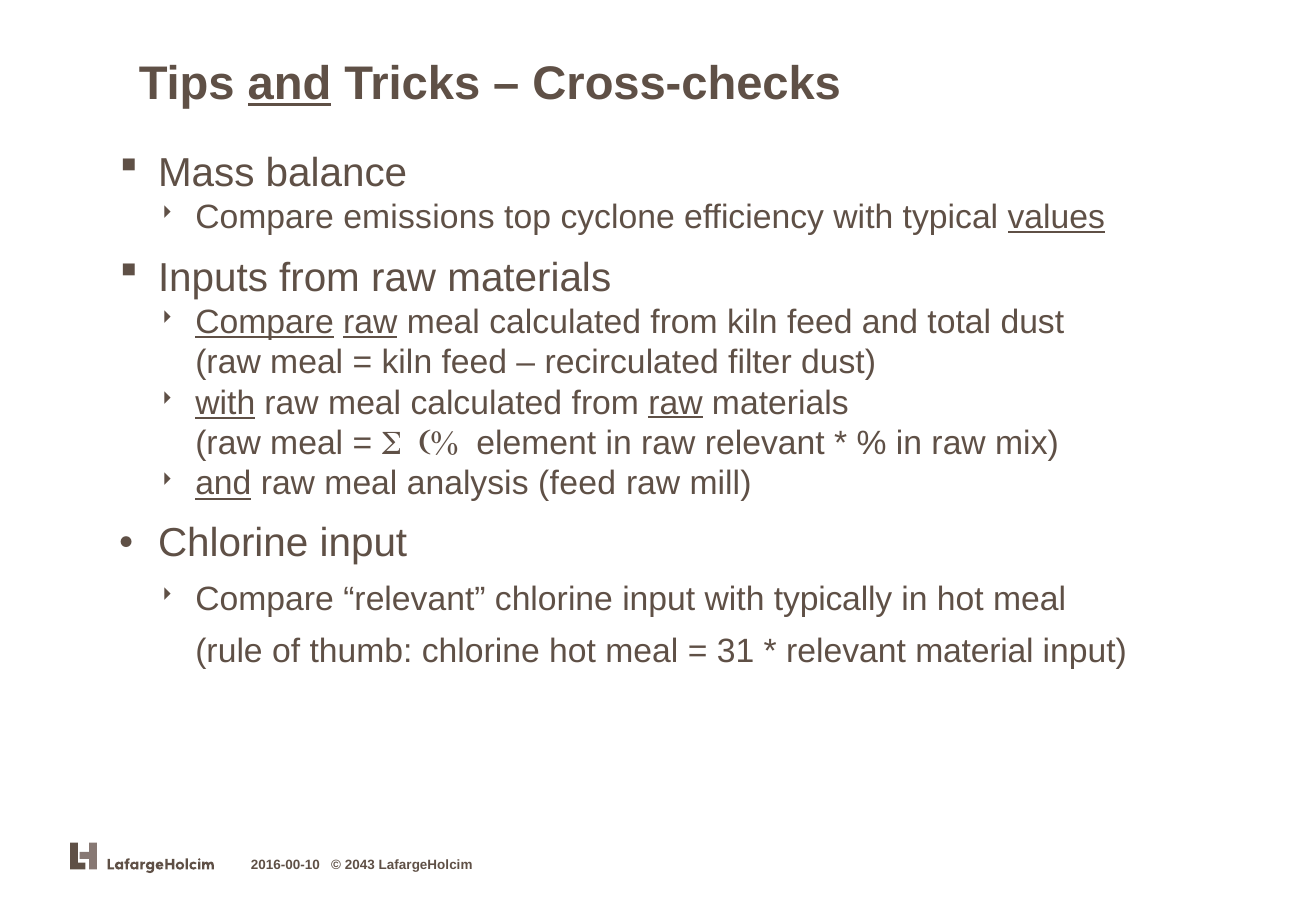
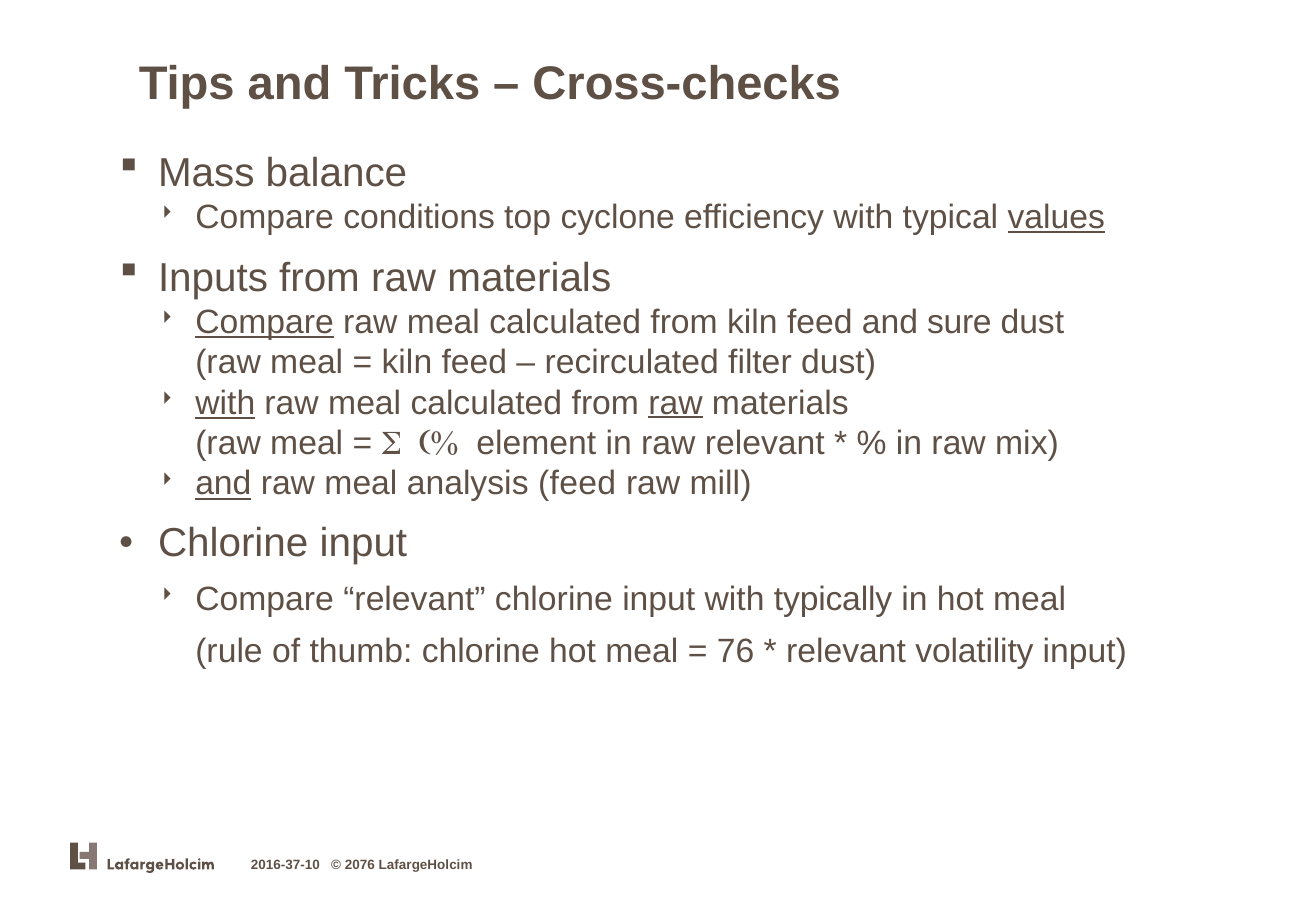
and at (289, 84) underline: present -> none
emissions: emissions -> conditions
raw at (370, 322) underline: present -> none
total: total -> sure
31: 31 -> 76
material: material -> volatility
2016-00-10: 2016-00-10 -> 2016-37-10
2043: 2043 -> 2076
